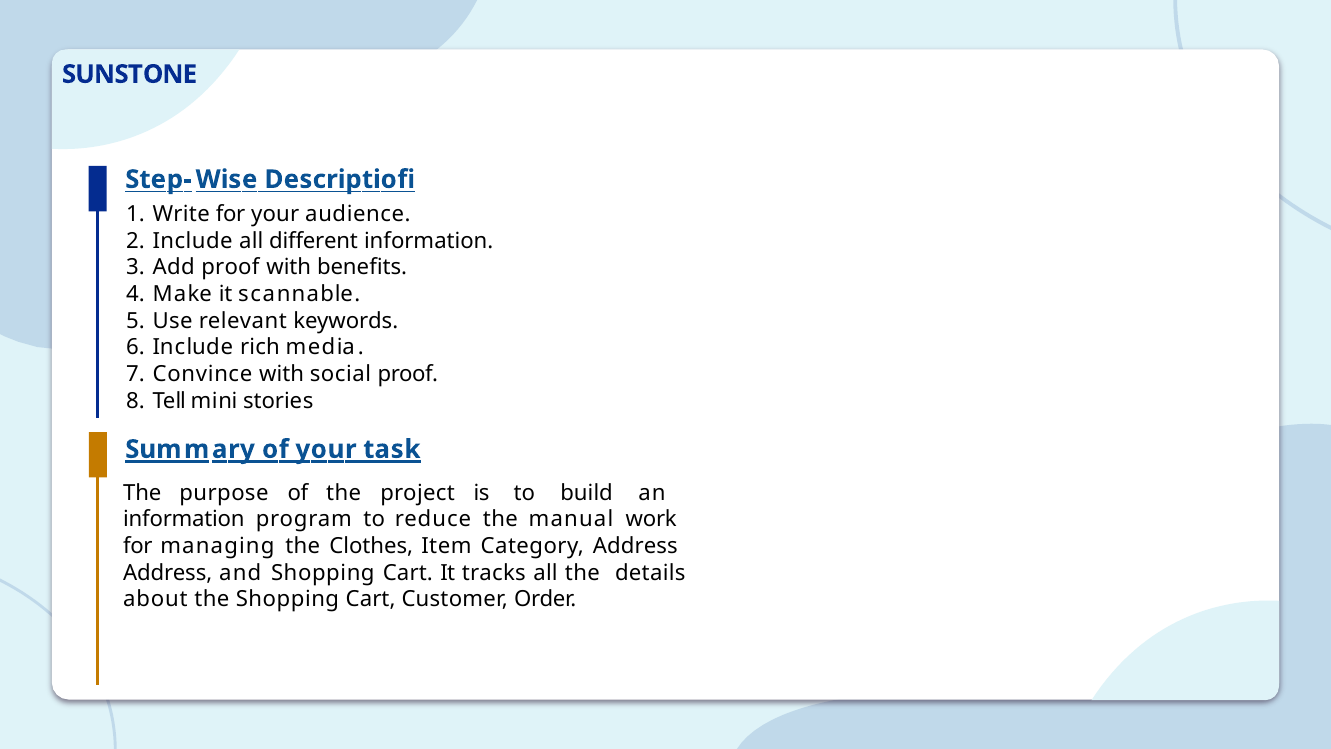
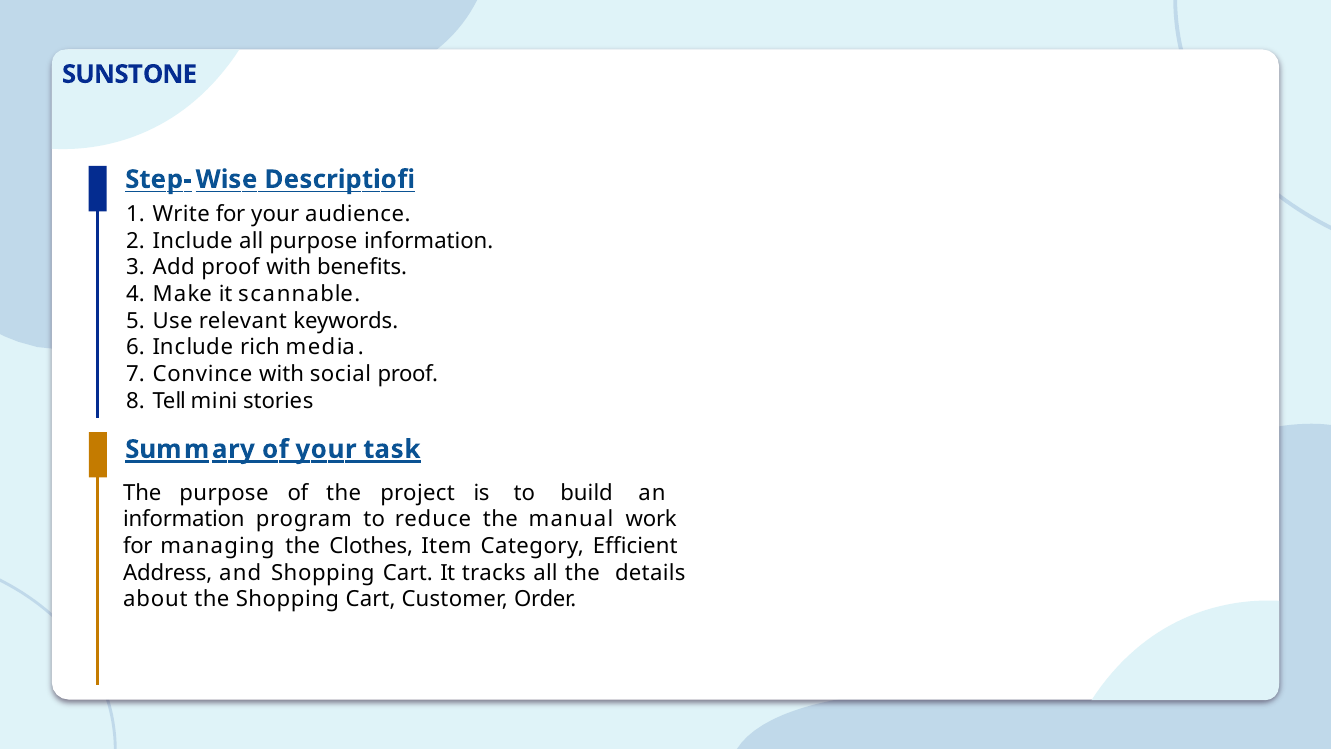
all different: different -> purpose
Category Address: Address -> Efficient
